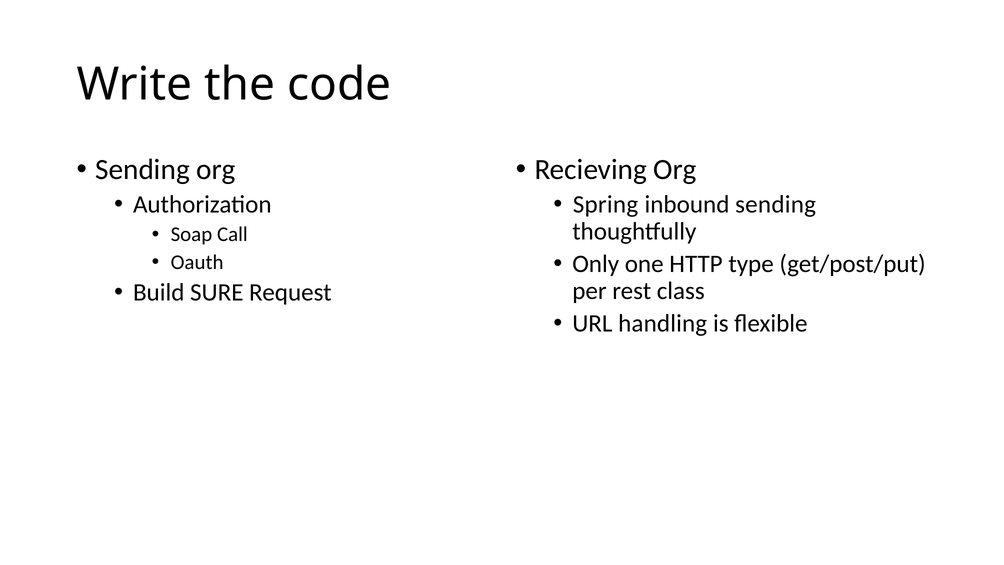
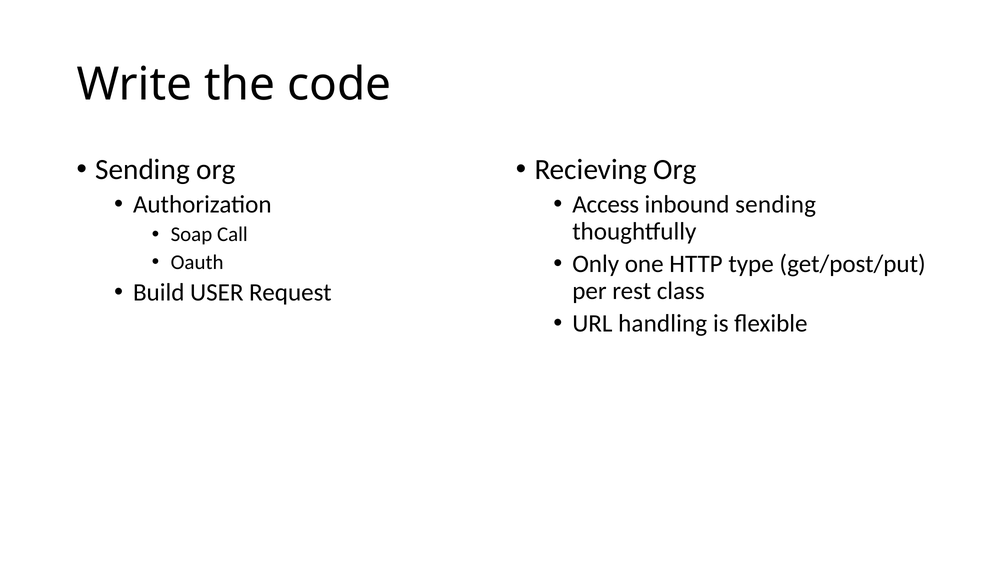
Spring: Spring -> Access
SURE: SURE -> USER
